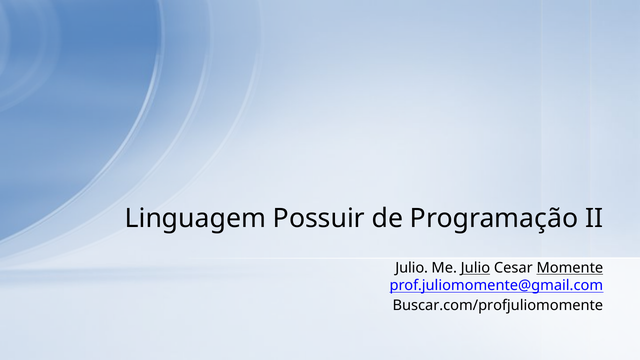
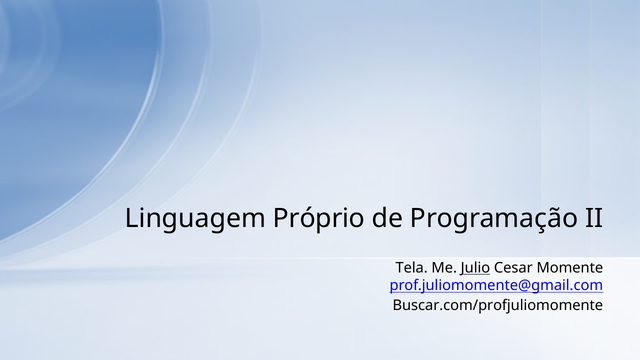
Possuir: Possuir -> Próprio
Julio at (412, 268): Julio -> Tela
Momente underline: present -> none
